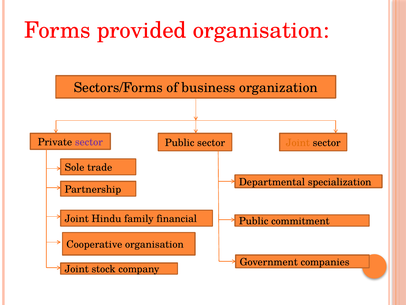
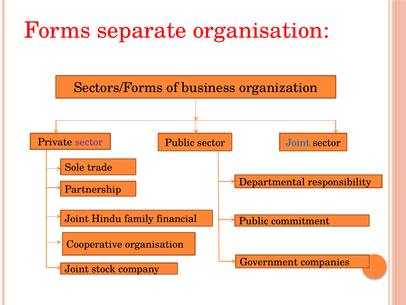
provided: provided -> separate
Joint at (298, 143) colour: orange -> blue
specialization: specialization -> responsibility
